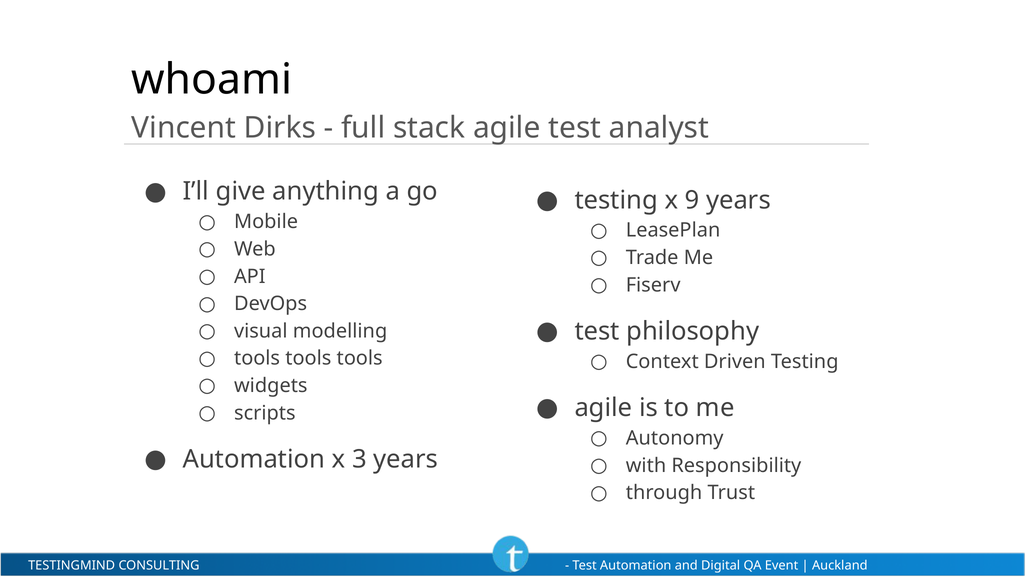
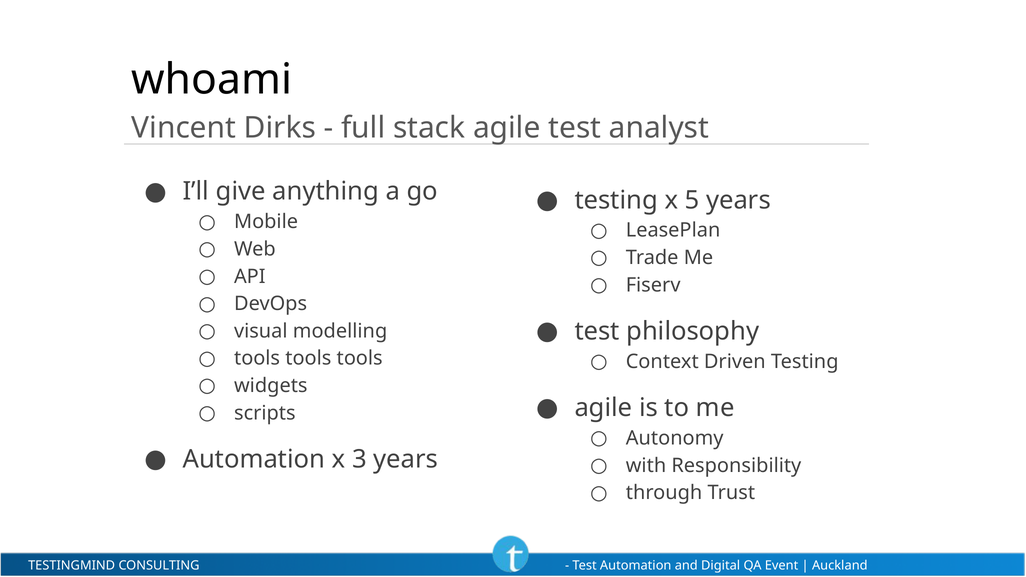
9: 9 -> 5
